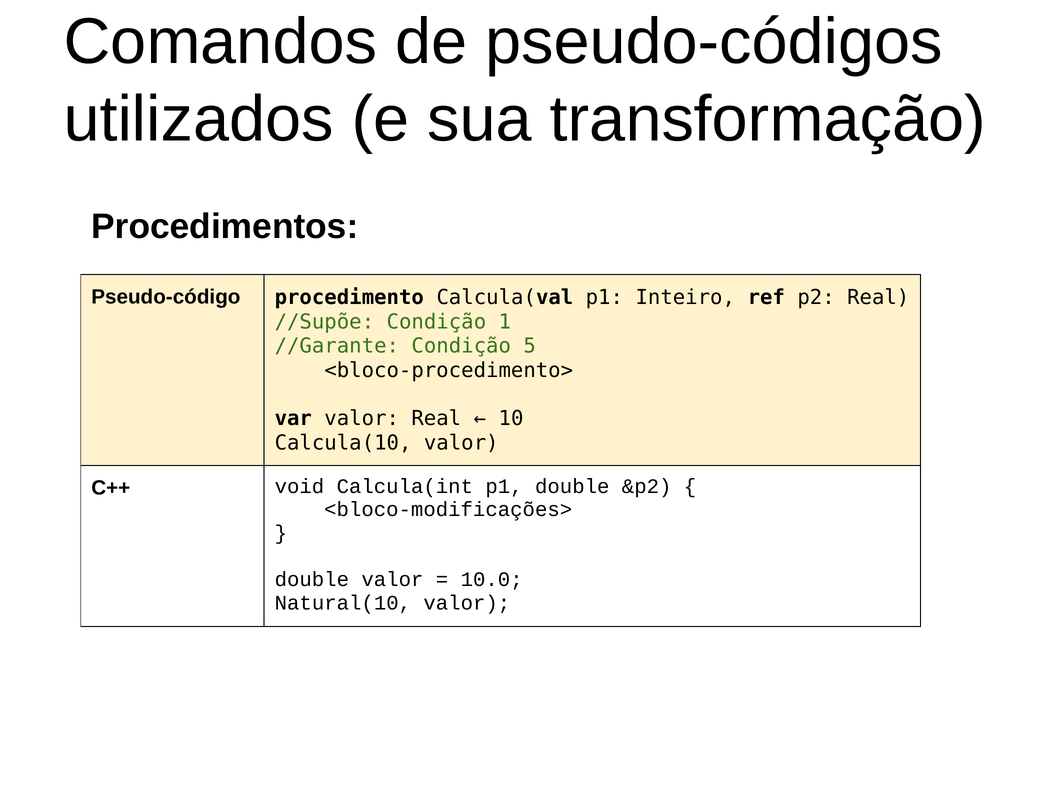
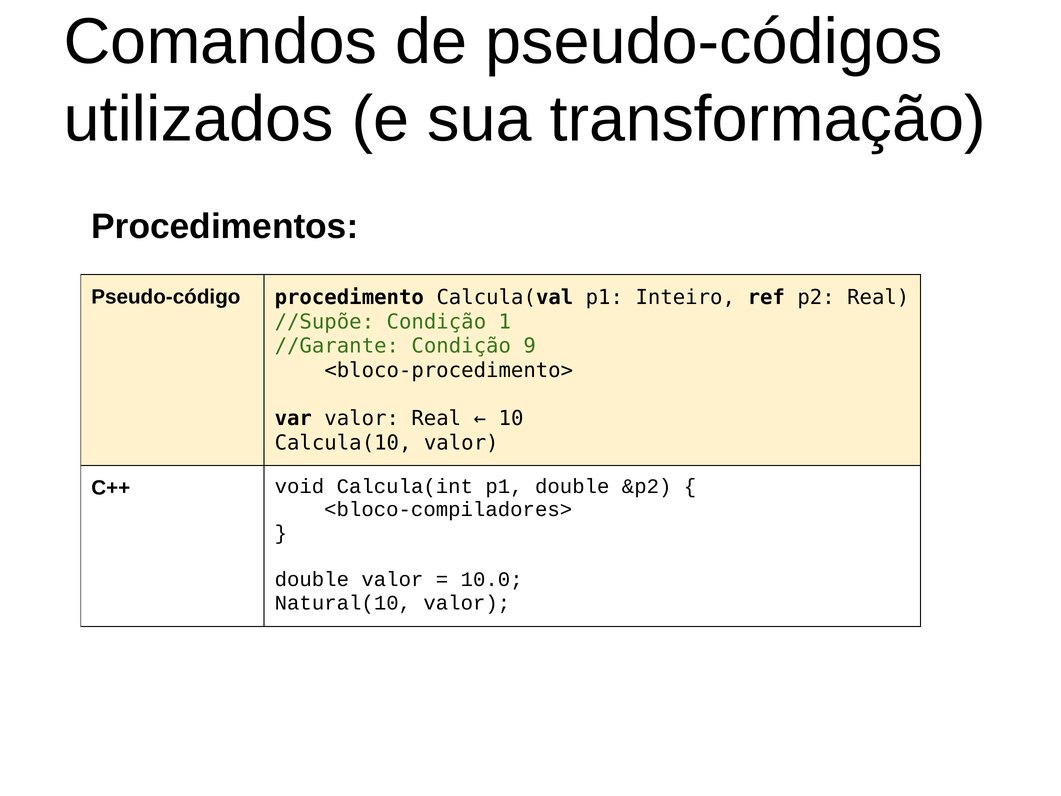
5: 5 -> 9
<bloco-modificações>: <bloco-modificações> -> <bloco-compiladores>
